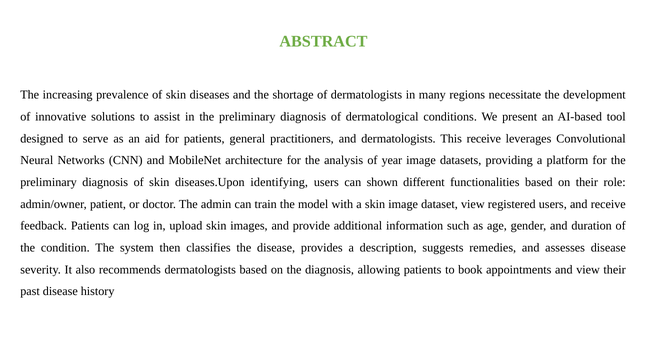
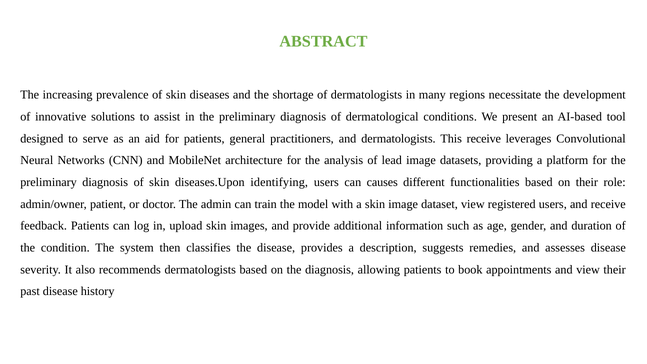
year: year -> lead
shown: shown -> causes
